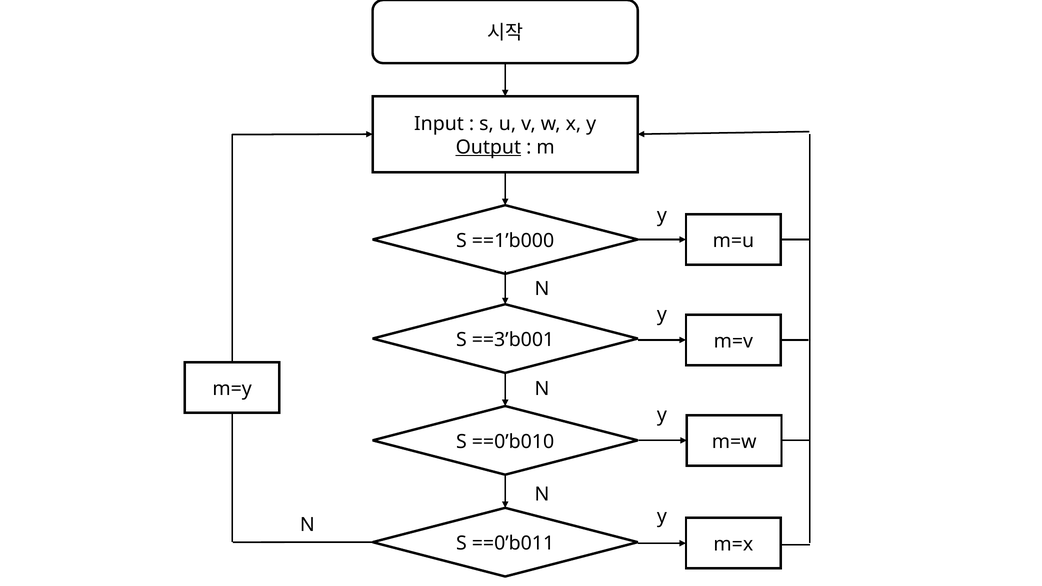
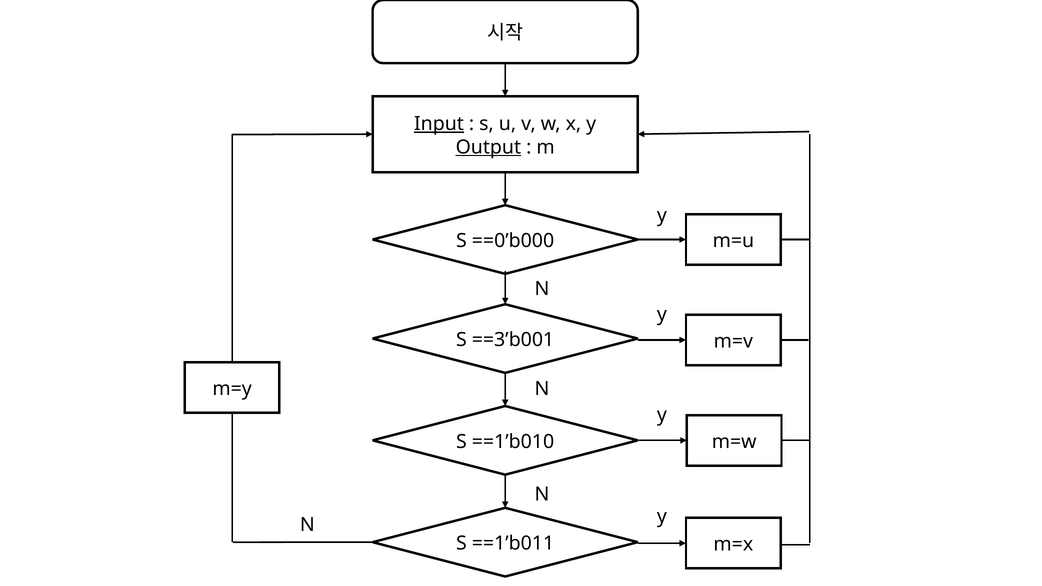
Input underline: none -> present
==1’b000: ==1’b000 -> ==0’b000
==0’b010: ==0’b010 -> ==1’b010
==0’b011: ==0’b011 -> ==1’b011
